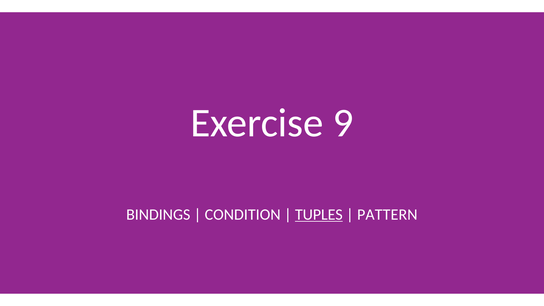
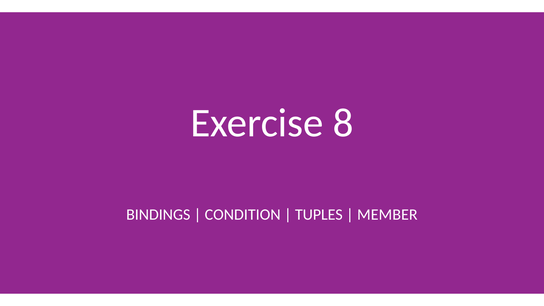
9: 9 -> 8
TUPLES underline: present -> none
PATTERN: PATTERN -> MEMBER
